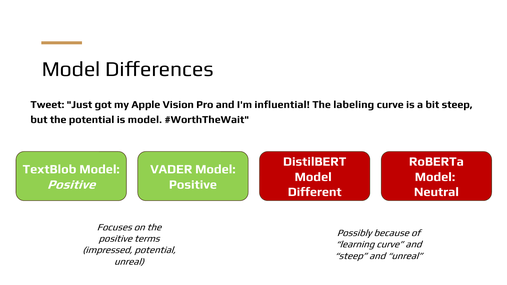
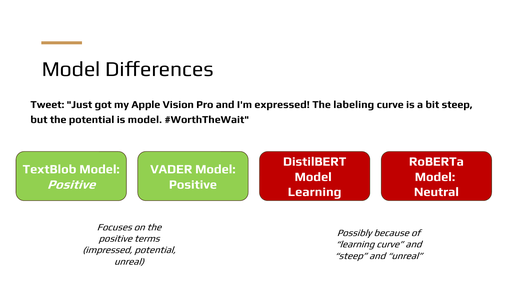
influential: influential -> expressed
Different at (315, 192): Different -> Learning
